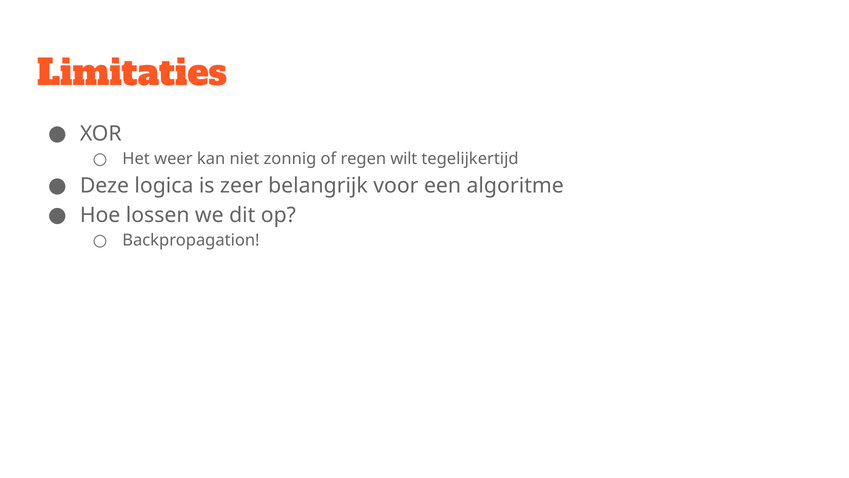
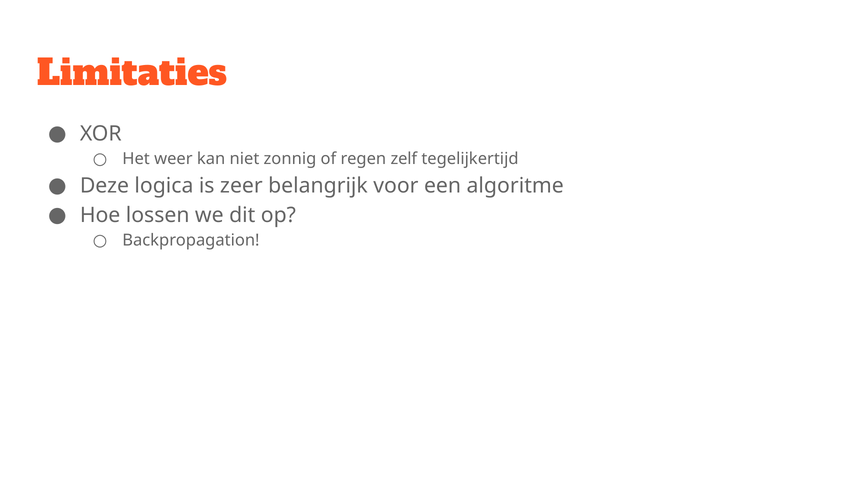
wilt: wilt -> zelf
